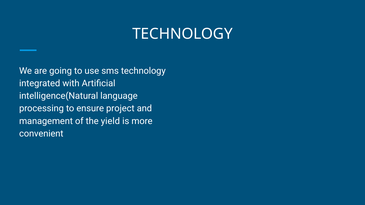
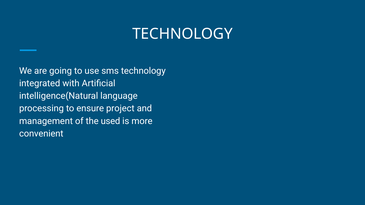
yield: yield -> used
